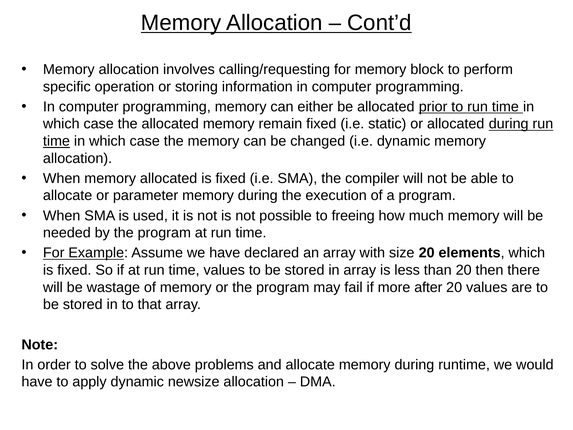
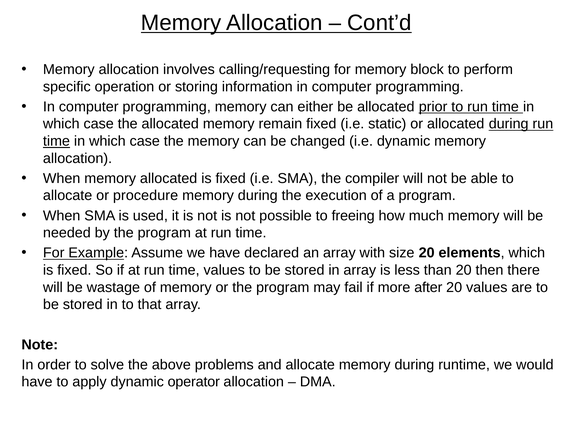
parameter: parameter -> procedure
newsize: newsize -> operator
